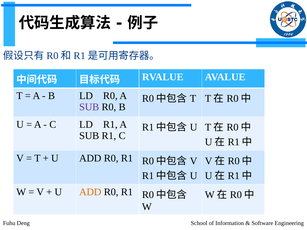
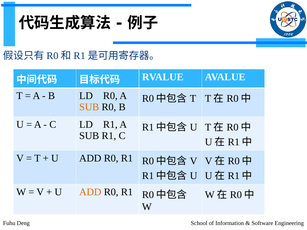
SUB at (89, 107) colour: purple -> orange
